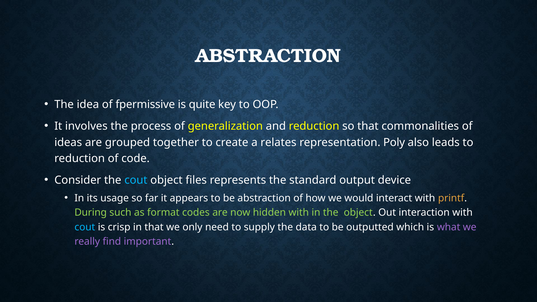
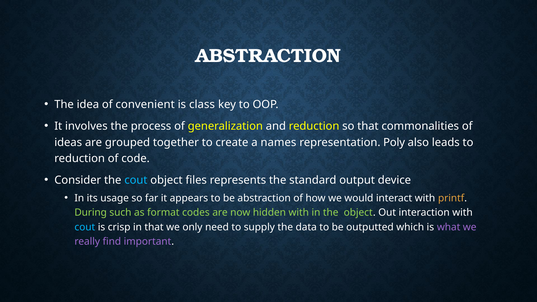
fpermissive: fpermissive -> convenient
quite: quite -> class
relates: relates -> names
